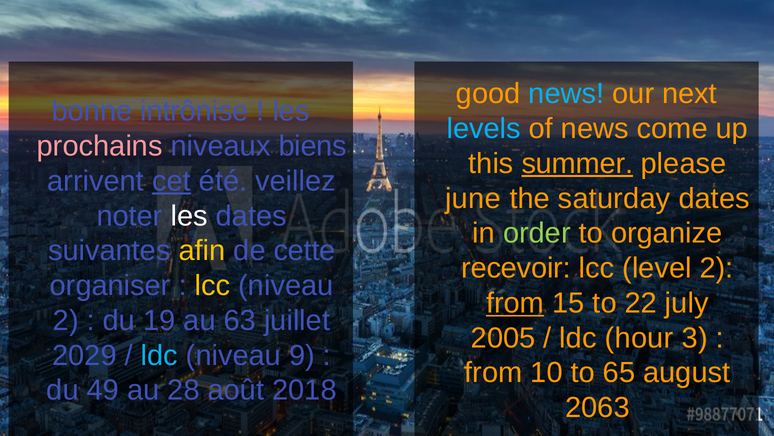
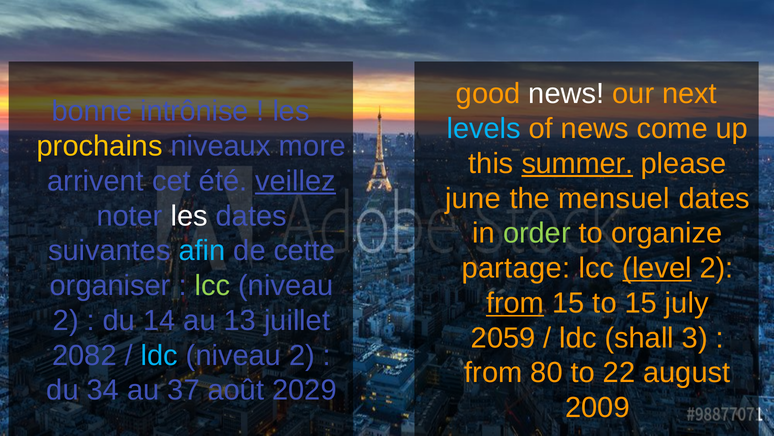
news at (566, 94) colour: light blue -> white
prochains colour: pink -> yellow
biens: biens -> more
cet underline: present -> none
veillez underline: none -> present
saturday: saturday -> mensuel
afin colour: yellow -> light blue
recevoir: recevoir -> partage
level underline: none -> present
lcc at (213, 285) colour: yellow -> light green
to 22: 22 -> 15
19: 19 -> 14
63: 63 -> 13
2005: 2005 -> 2059
hour: hour -> shall
2029: 2029 -> 2082
9 at (302, 355): 9 -> 2
10: 10 -> 80
65: 65 -> 22
49: 49 -> 34
28: 28 -> 37
2018: 2018 -> 2029
2063: 2063 -> 2009
